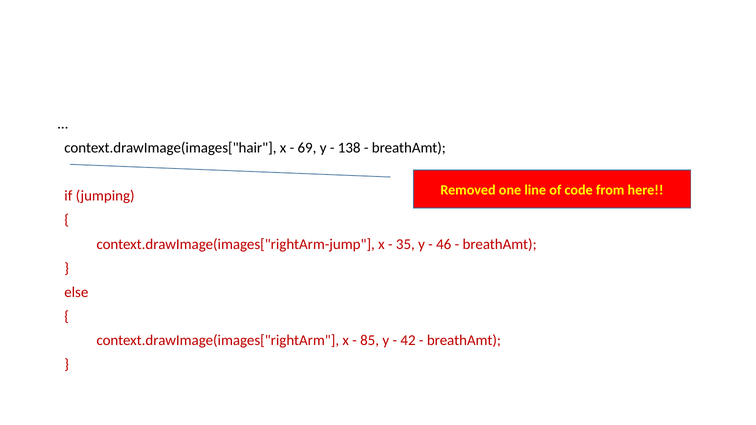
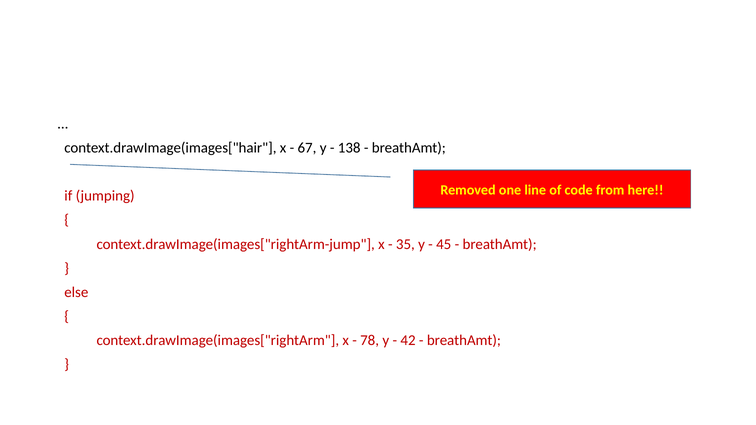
69: 69 -> 67
46: 46 -> 45
85: 85 -> 78
